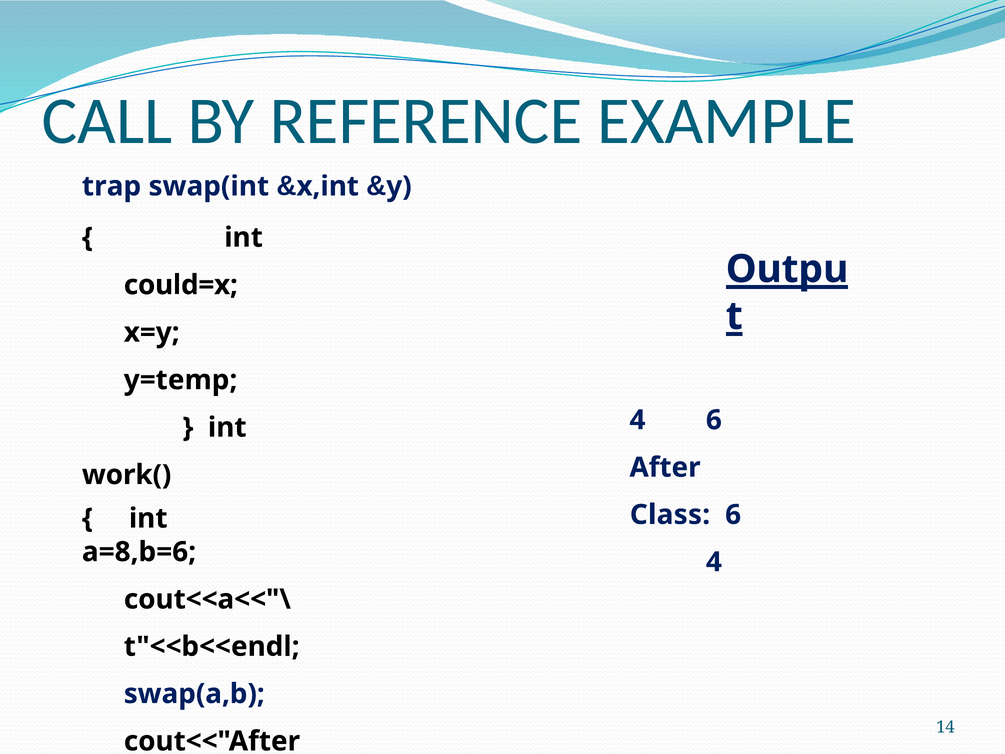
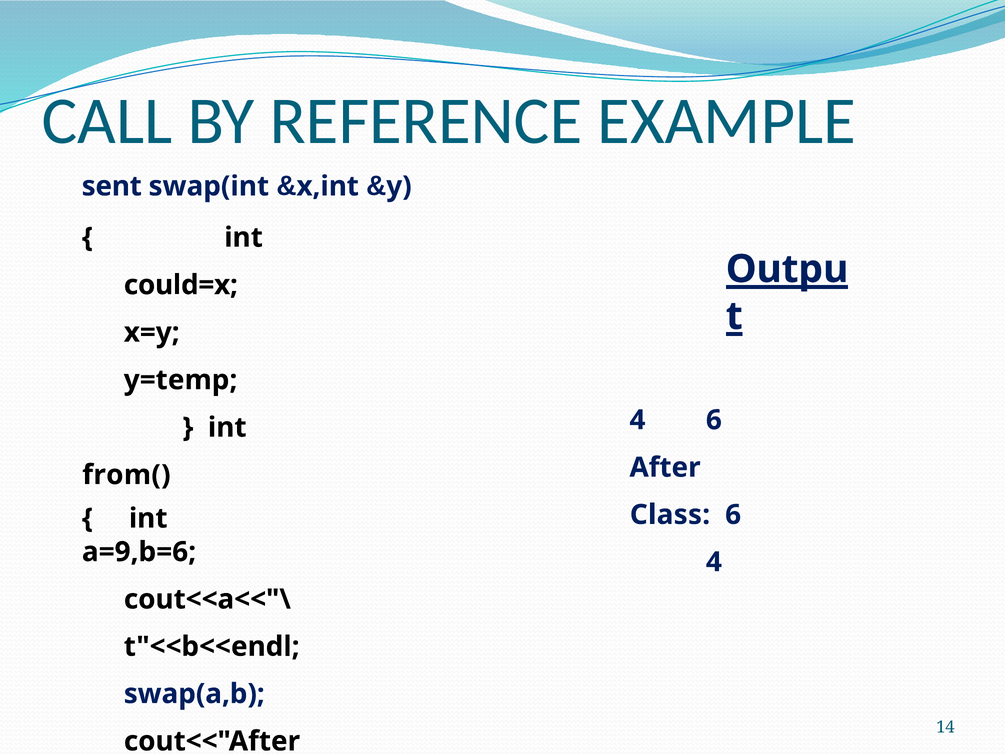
trap: trap -> sent
work(: work( -> from(
a=8,b=6: a=8,b=6 -> a=9,b=6
